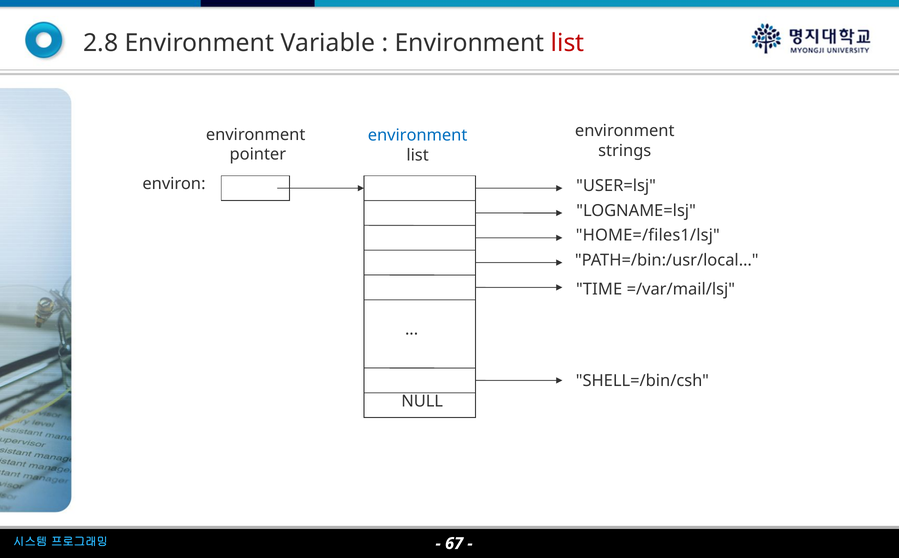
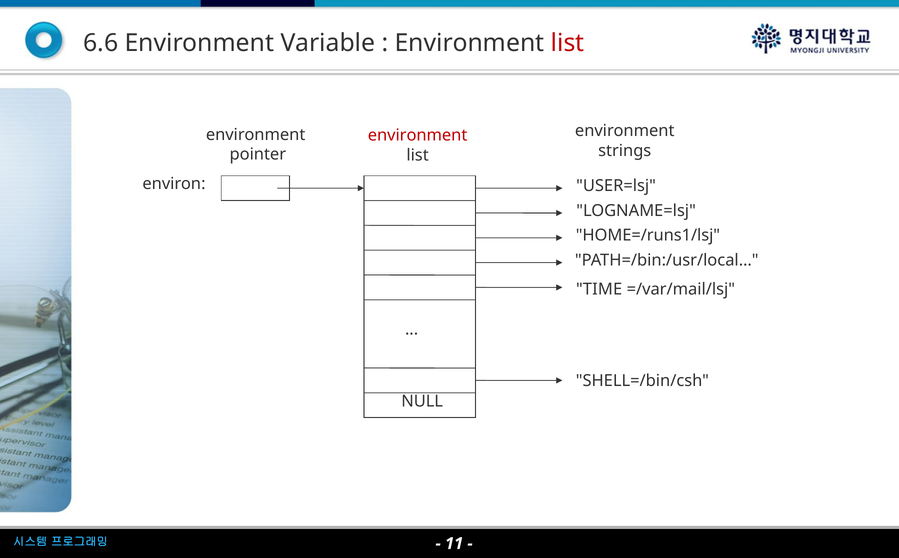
2.8: 2.8 -> 6.6
environment at (418, 135) colour: blue -> red
HOME=/files1/lsj: HOME=/files1/lsj -> HOME=/runs1/lsj
67: 67 -> 11
